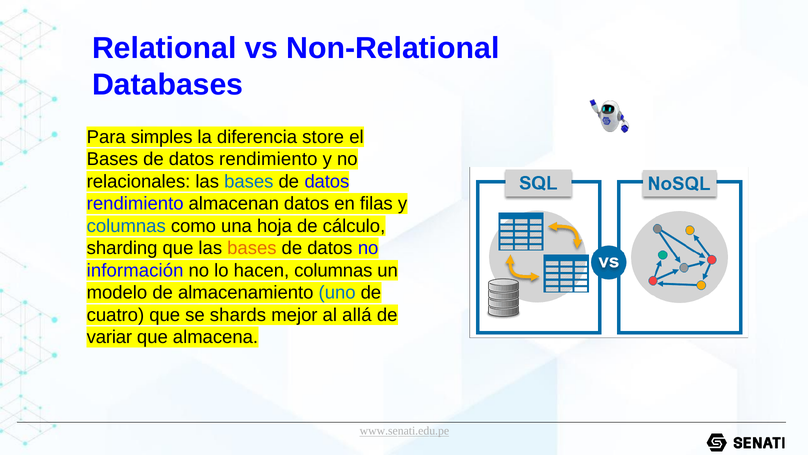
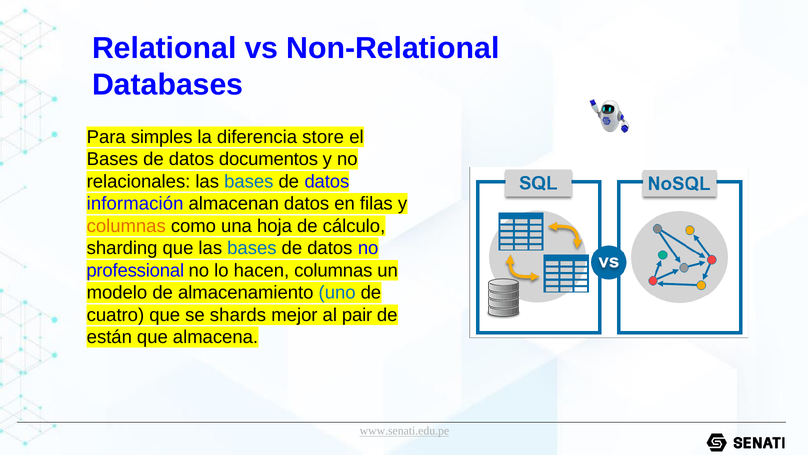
rendimiento at (268, 159): rendimiento -> documentos
rendimiento at (135, 204): rendimiento -> información
columnas at (126, 226) colour: blue -> orange
bases at (252, 248) colour: orange -> blue
información: información -> professional
allá: allá -> pair
variar: variar -> están
